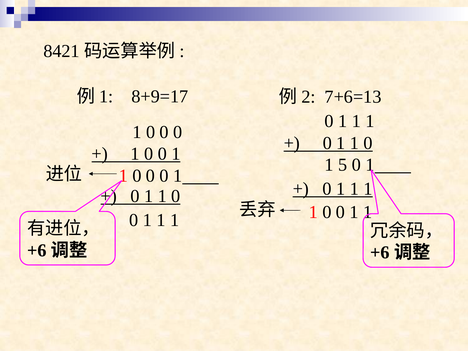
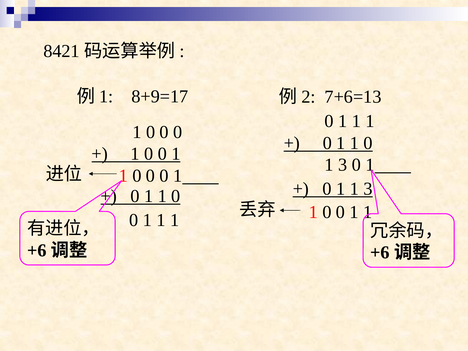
5 at (343, 165): 5 -> 3
1 at (368, 189): 1 -> 3
